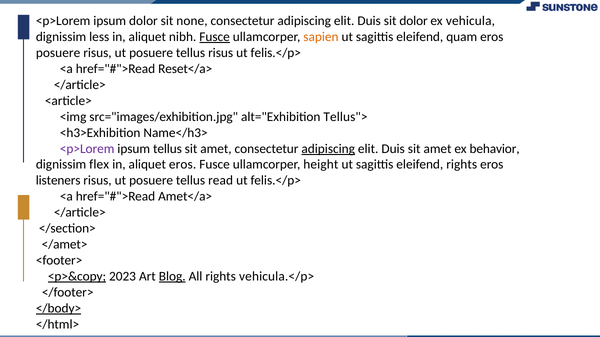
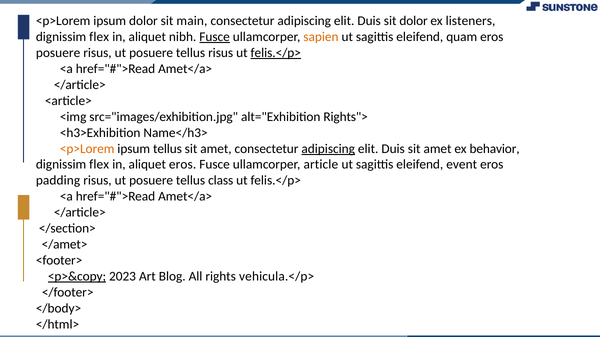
none: none -> main
vehicula: vehicula -> listeners
less at (99, 37): less -> flex
felis.</p> at (276, 53) underline: none -> present
Reset</a> at (185, 69): Reset</a> -> Amet</a>
Tellus">: Tellus"> -> Rights">
<p>Lorem at (87, 149) colour: purple -> orange
height: height -> article
eleifend rights: rights -> event
listeners: listeners -> padding
read: read -> class
Blog underline: present -> none
</body> underline: present -> none
